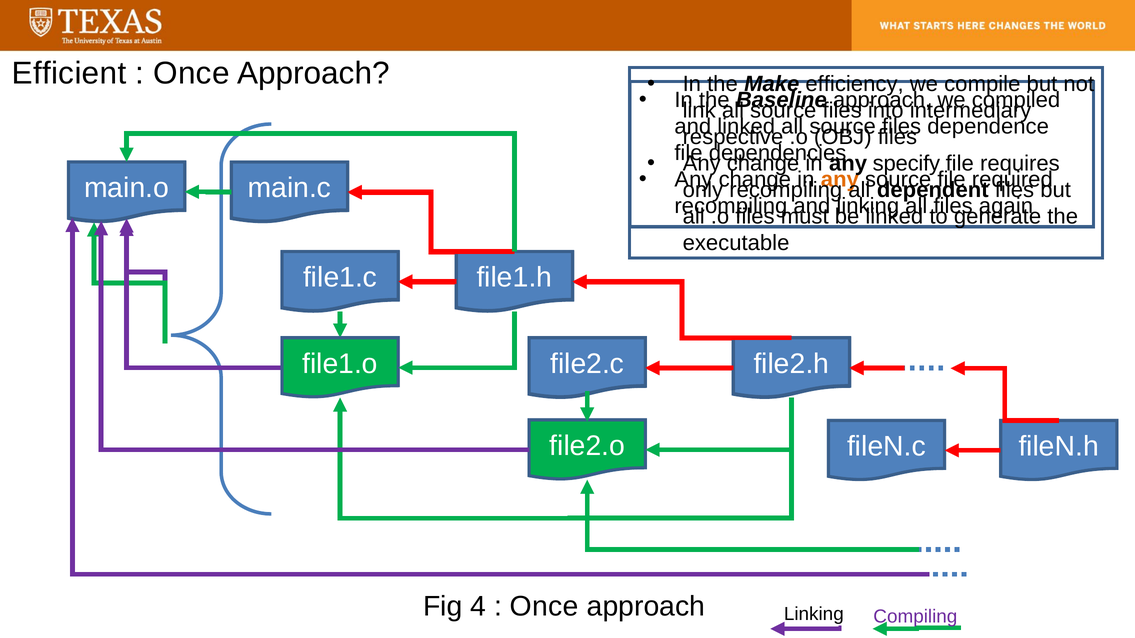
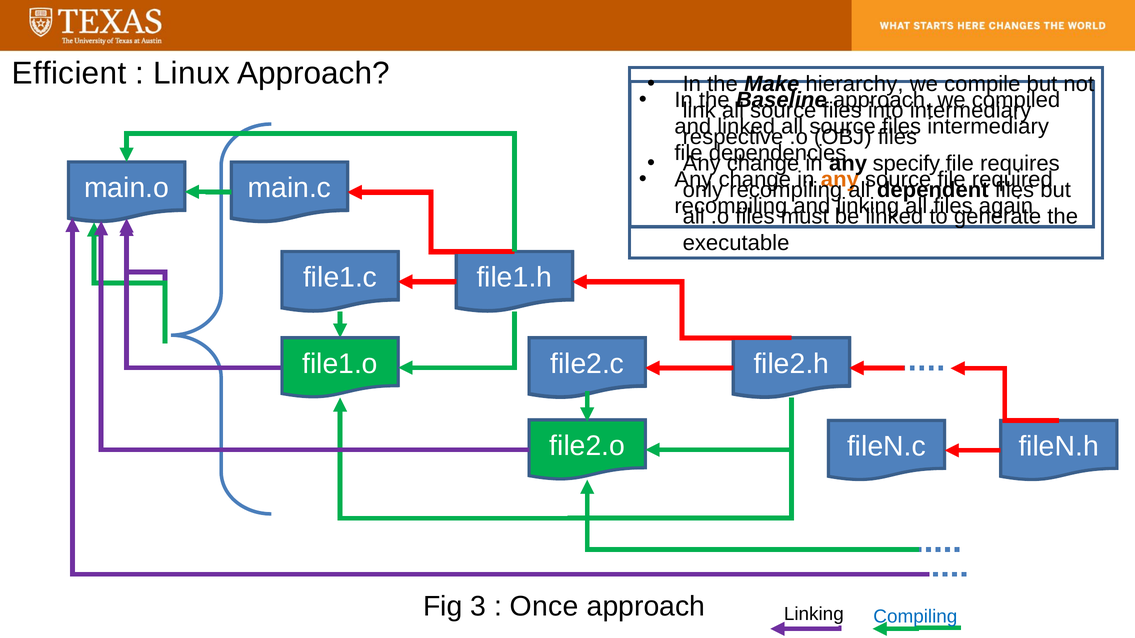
Once at (191, 73): Once -> Linux
efficiency: efficiency -> hierarchy
dependence at (988, 127): dependence -> intermediary
4: 4 -> 3
Compiling colour: purple -> blue
